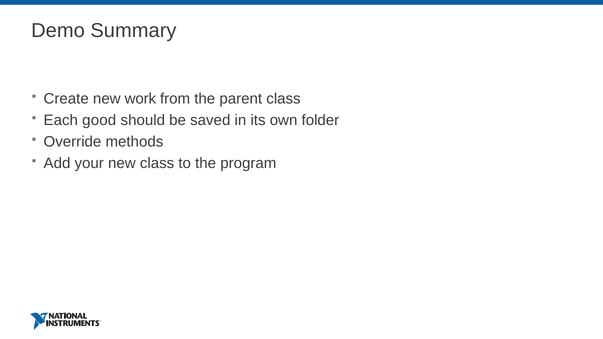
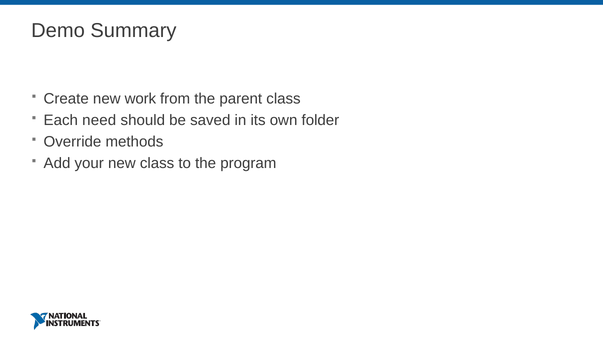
good: good -> need
